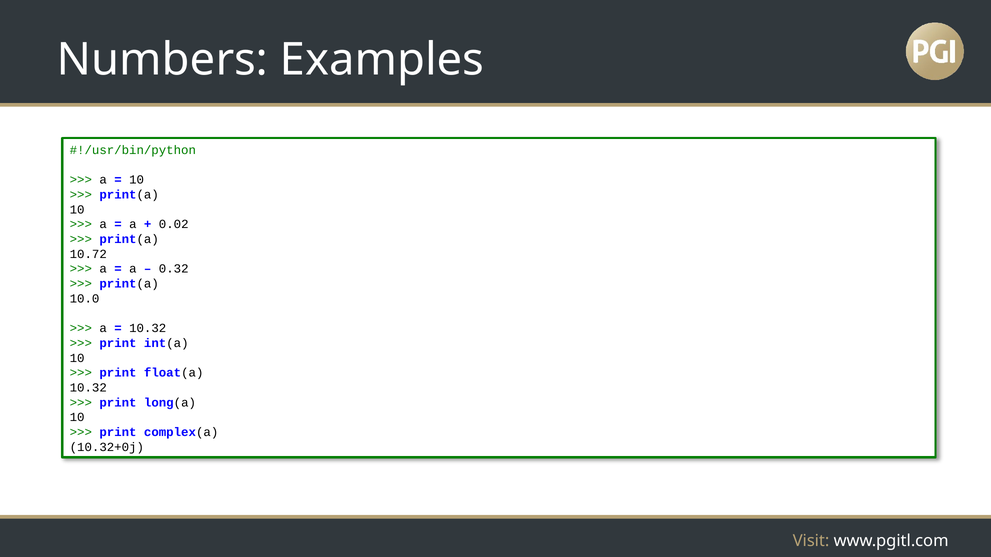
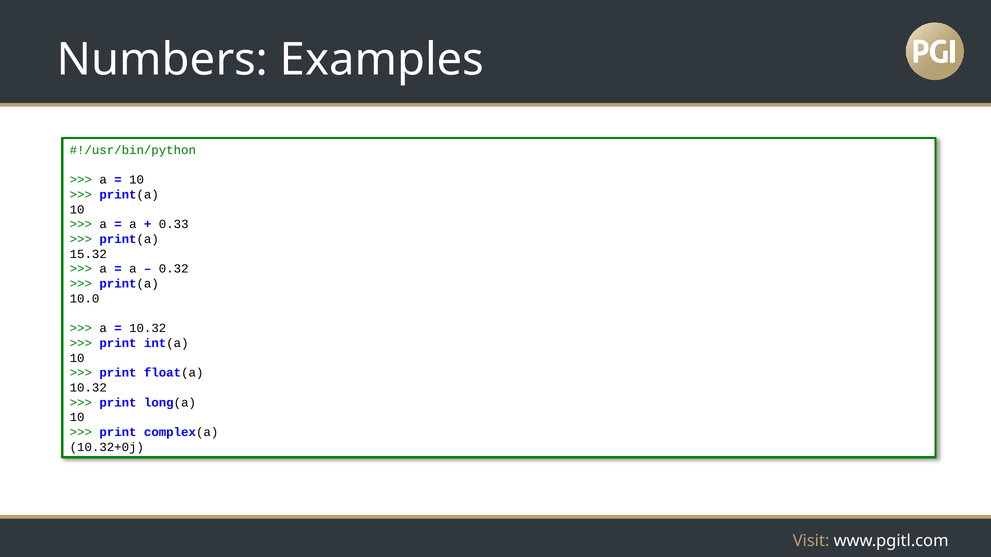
0.02: 0.02 -> 0.33
10.72: 10.72 -> 15.32
